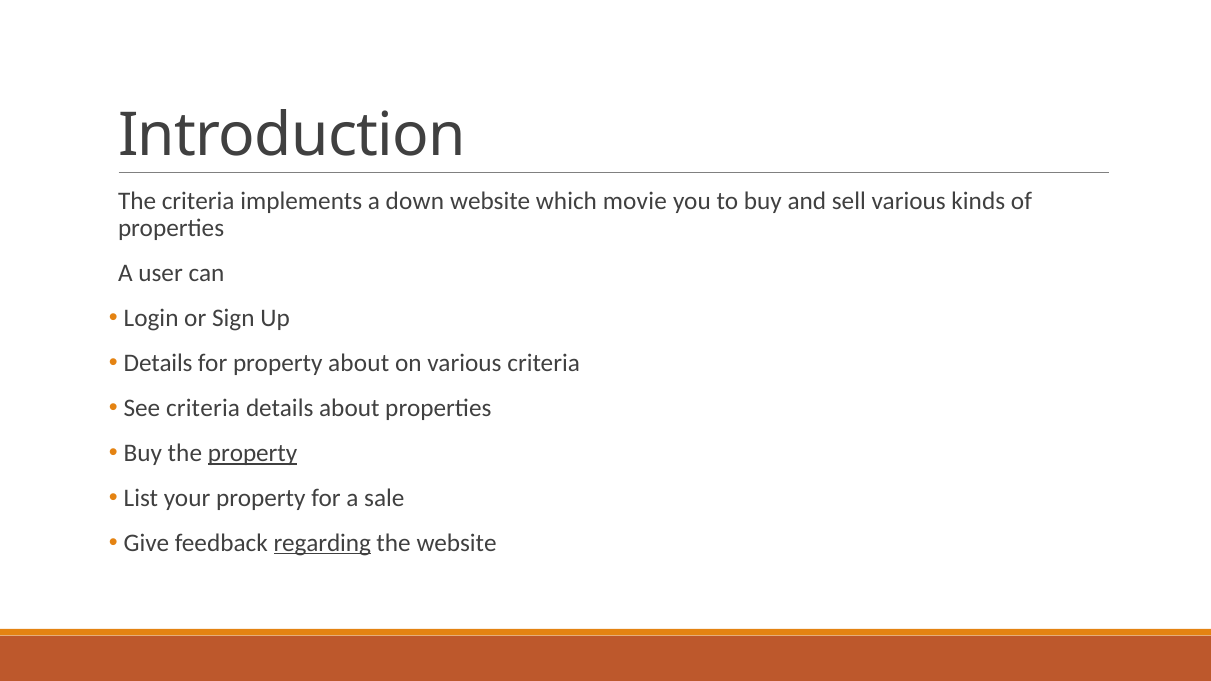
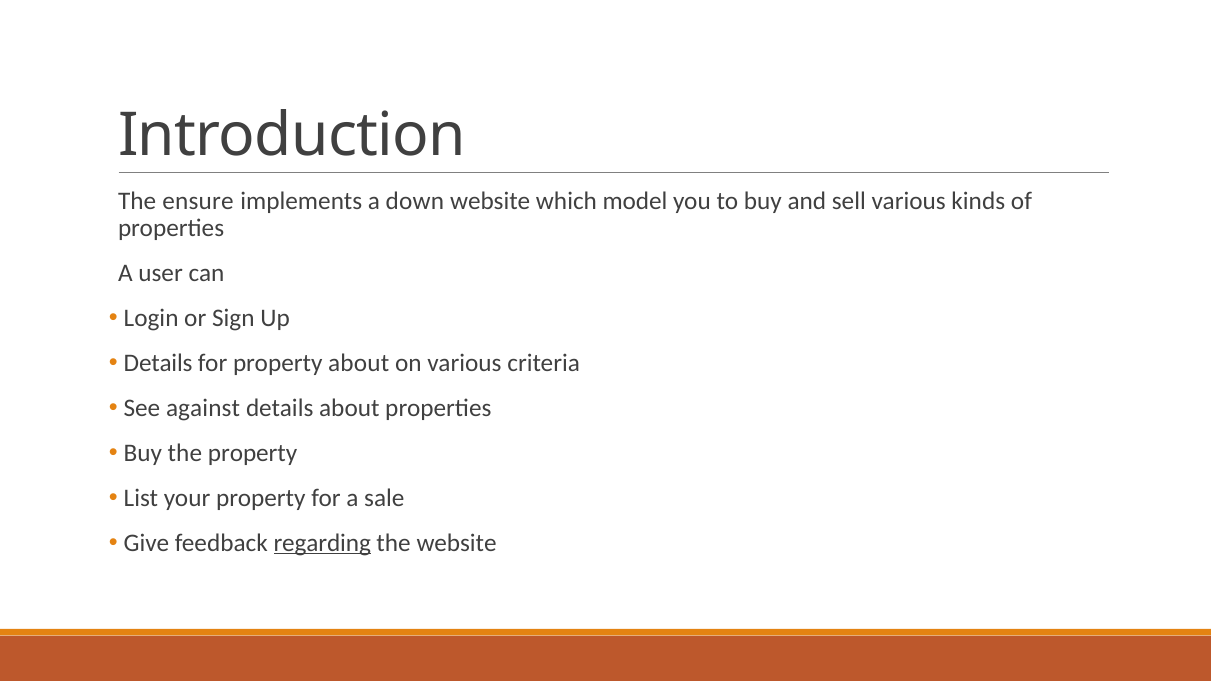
The criteria: criteria -> ensure
movie: movie -> model
See criteria: criteria -> against
property at (253, 453) underline: present -> none
